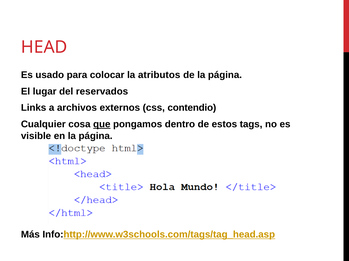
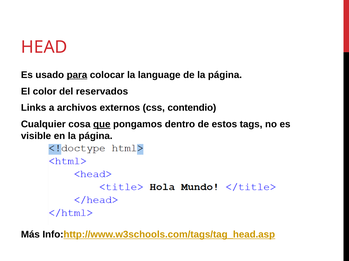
para underline: none -> present
atributos: atributos -> language
lugar: lugar -> color
